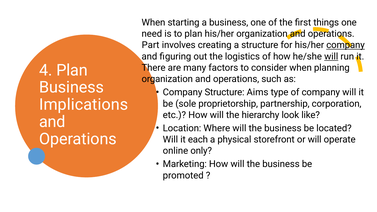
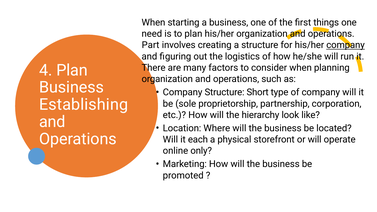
will at (331, 56) underline: present -> none
Aims: Aims -> Short
Implications: Implications -> Establishing
